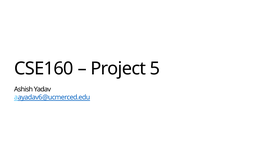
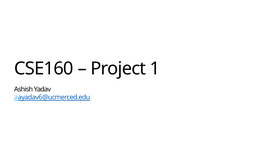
5: 5 -> 1
